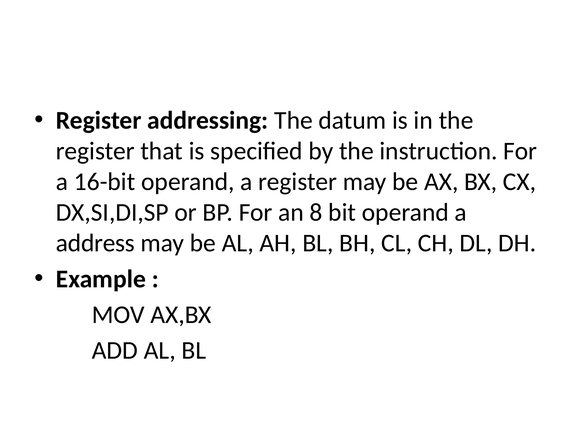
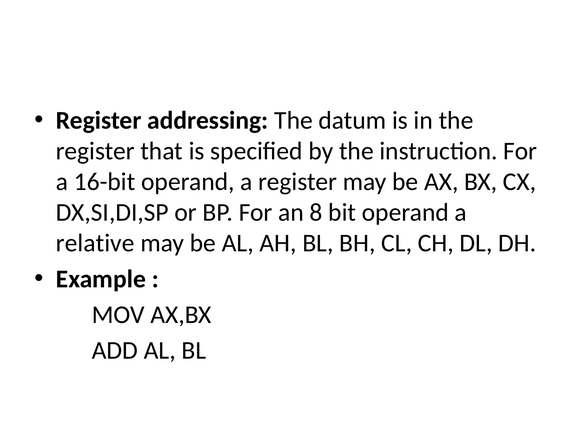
address: address -> relative
